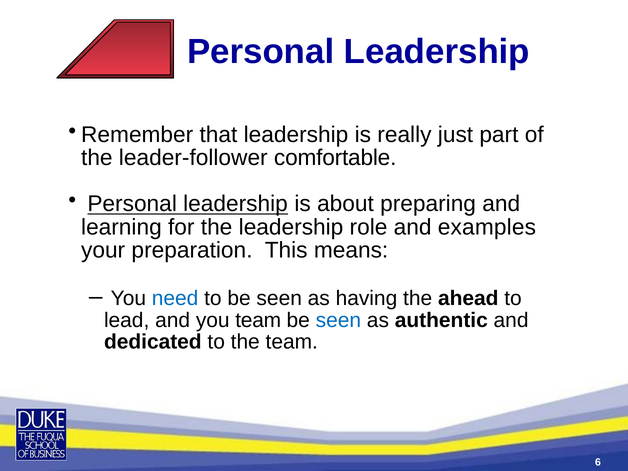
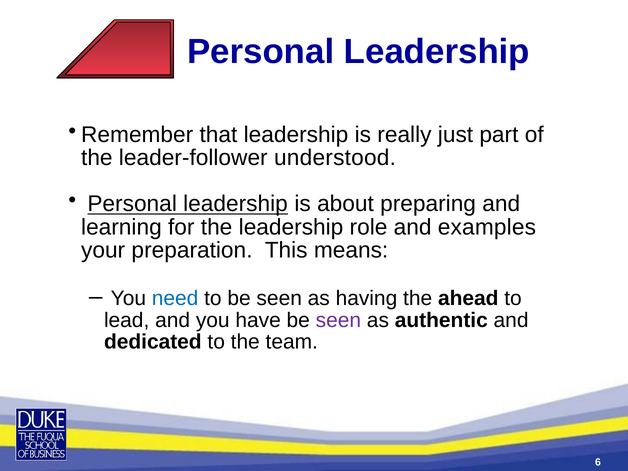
comfortable: comfortable -> understood
you team: team -> have
seen at (338, 321) colour: blue -> purple
